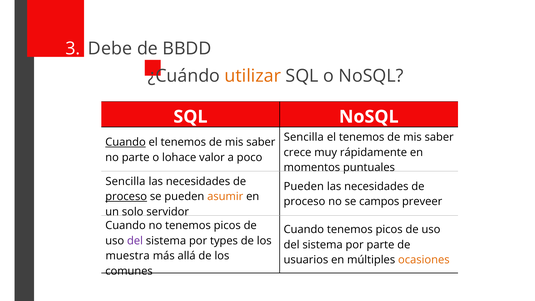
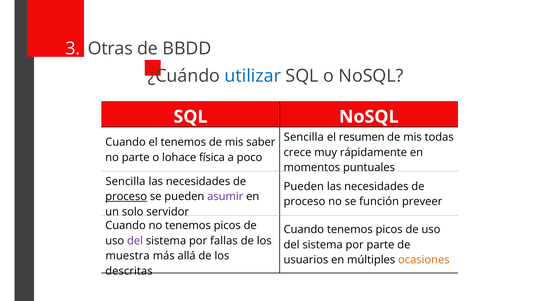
Debe: Debe -> Otras
utilizar colour: orange -> blue
tenemos at (362, 137): tenemos -> resumen
saber at (439, 137): saber -> todas
Cuando at (126, 142) underline: present -> none
valor: valor -> física
asumir colour: orange -> purple
campos: campos -> función
types: types -> fallas
comunes: comunes -> descritas
